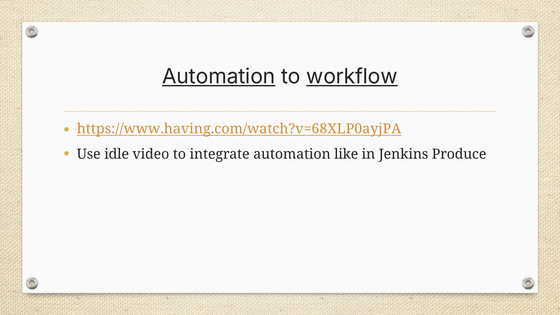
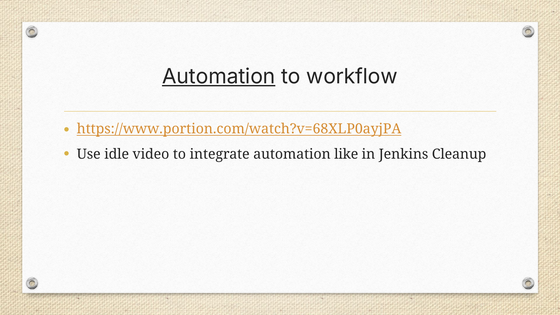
workflow underline: present -> none
https://www.having.com/watch?v=68XLP0ayjPA: https://www.having.com/watch?v=68XLP0ayjPA -> https://www.portion.com/watch?v=68XLP0ayjPA
Produce: Produce -> Cleanup
